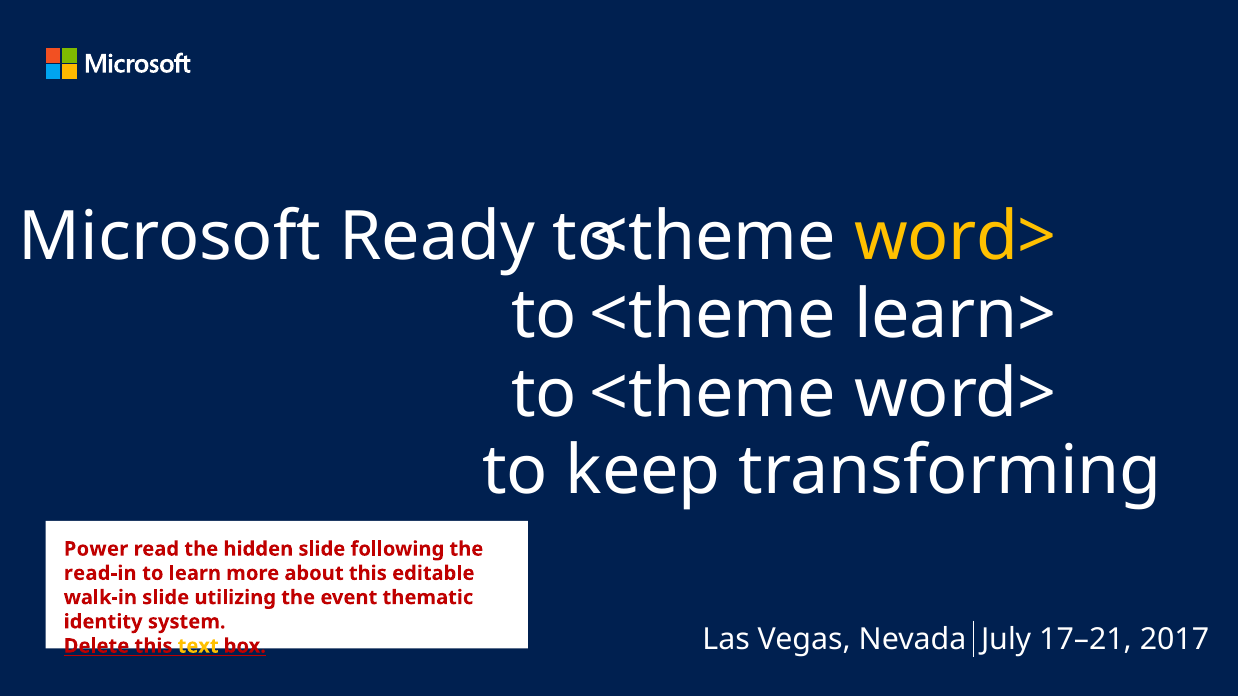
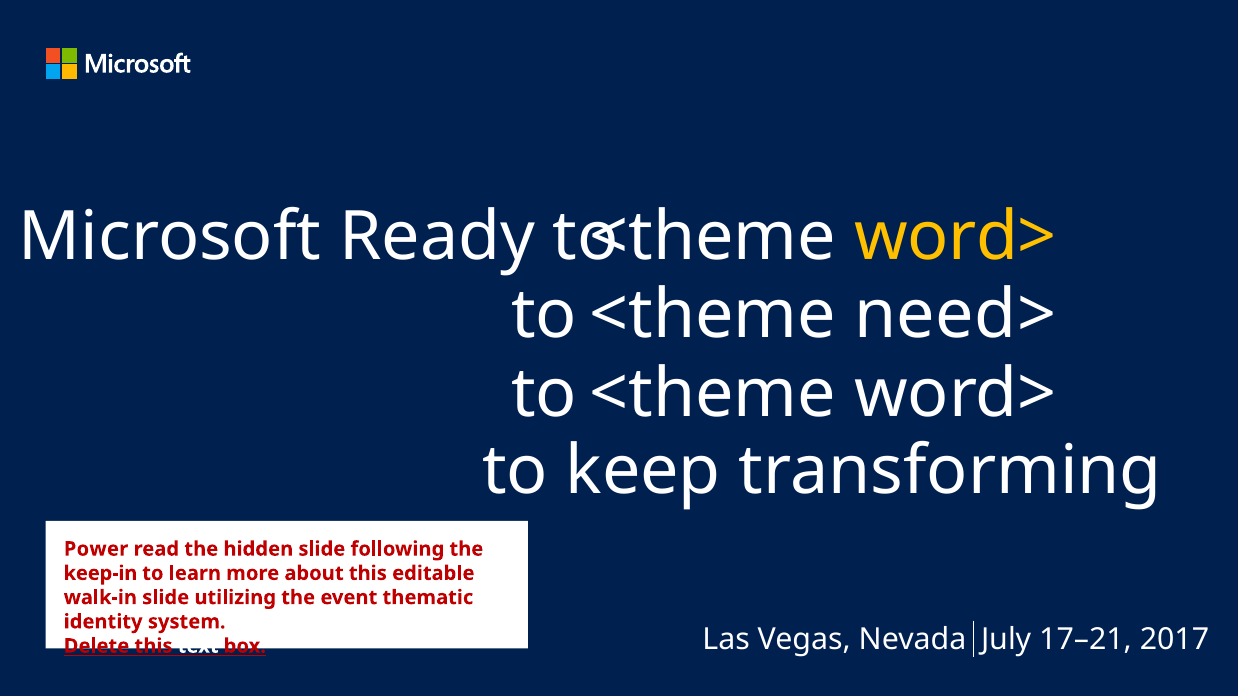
learn>: learn> -> need>
read-in: read-in -> keep-in
text colour: yellow -> white
